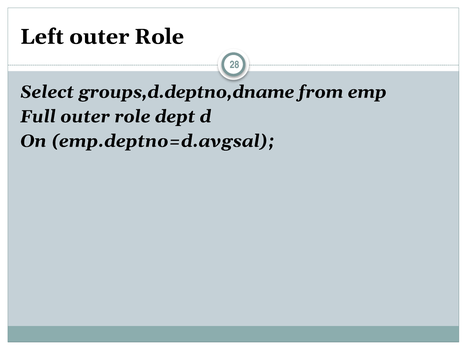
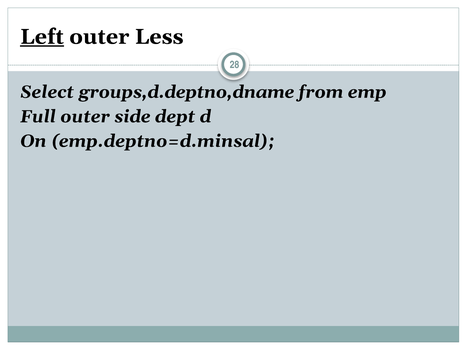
Left underline: none -> present
Role at (159, 37): Role -> Less
role at (132, 117): role -> side
emp.deptno=d.avgsal: emp.deptno=d.avgsal -> emp.deptno=d.minsal
